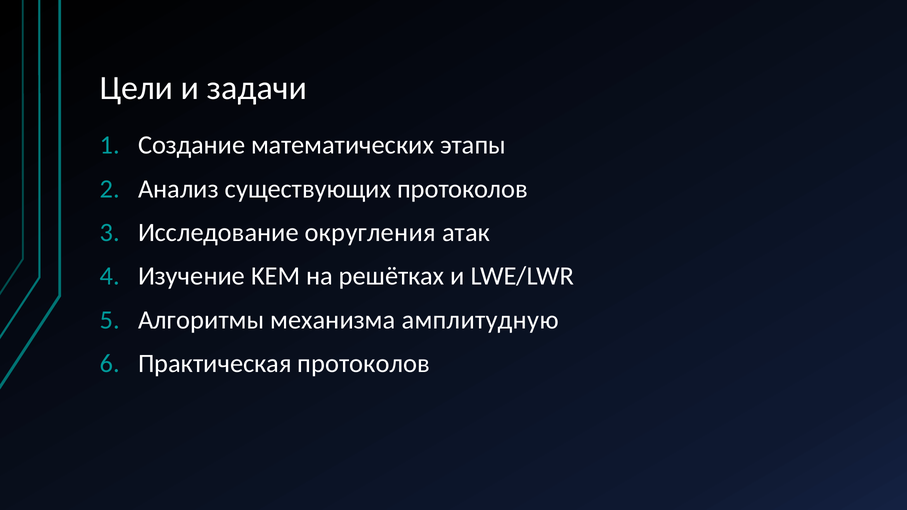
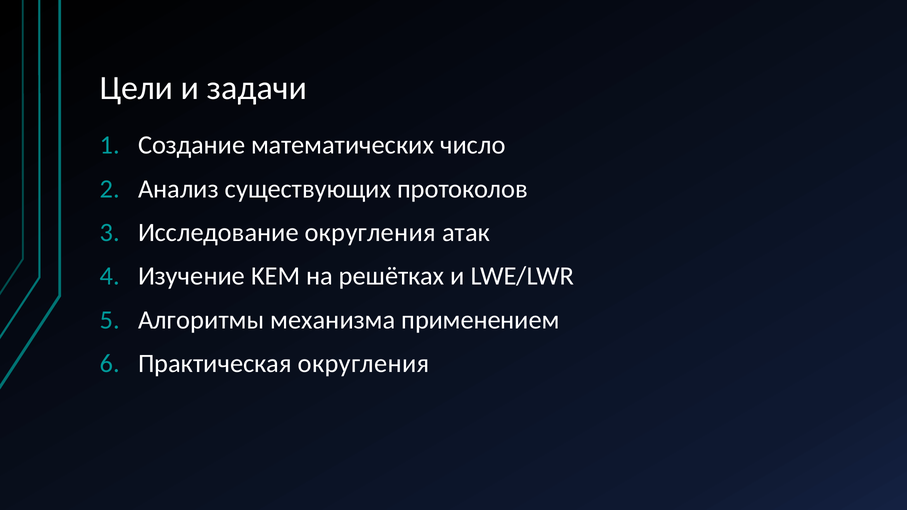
этапы: этапы -> число
амплитудную: амплитудную -> применением
Практическая протоколов: протоколов -> округления
